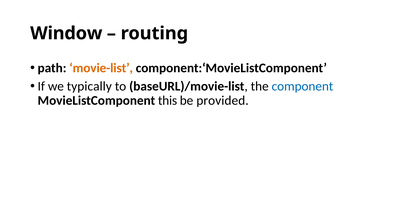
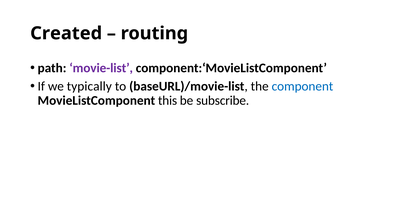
Window: Window -> Created
movie-list colour: orange -> purple
provided: provided -> subscribe
